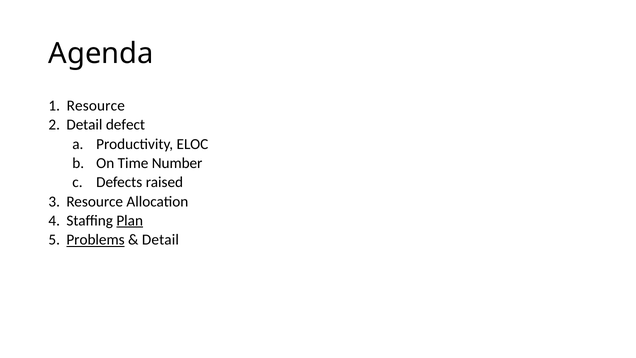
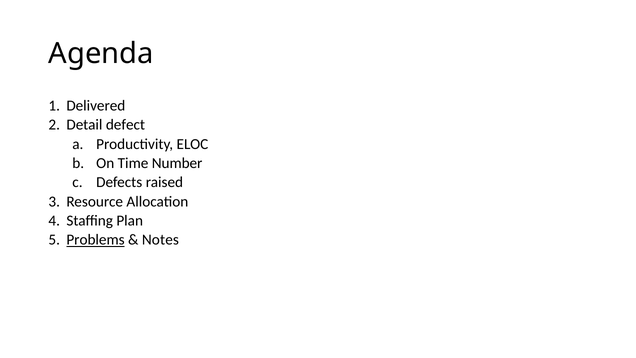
Resource at (96, 106): Resource -> Delivered
Plan underline: present -> none
Detail at (160, 240): Detail -> Notes
